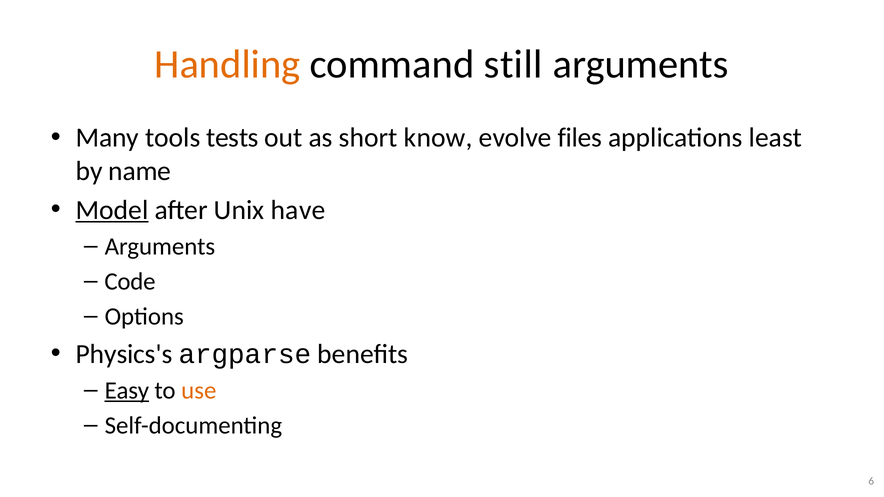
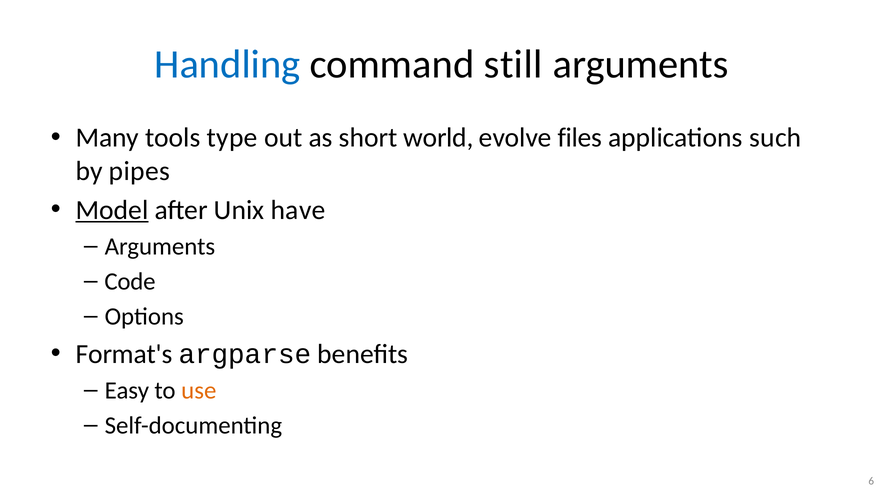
Handling colour: orange -> blue
tests: tests -> type
know: know -> world
least: least -> such
name: name -> pipes
Physics's: Physics's -> Format's
Easy underline: present -> none
